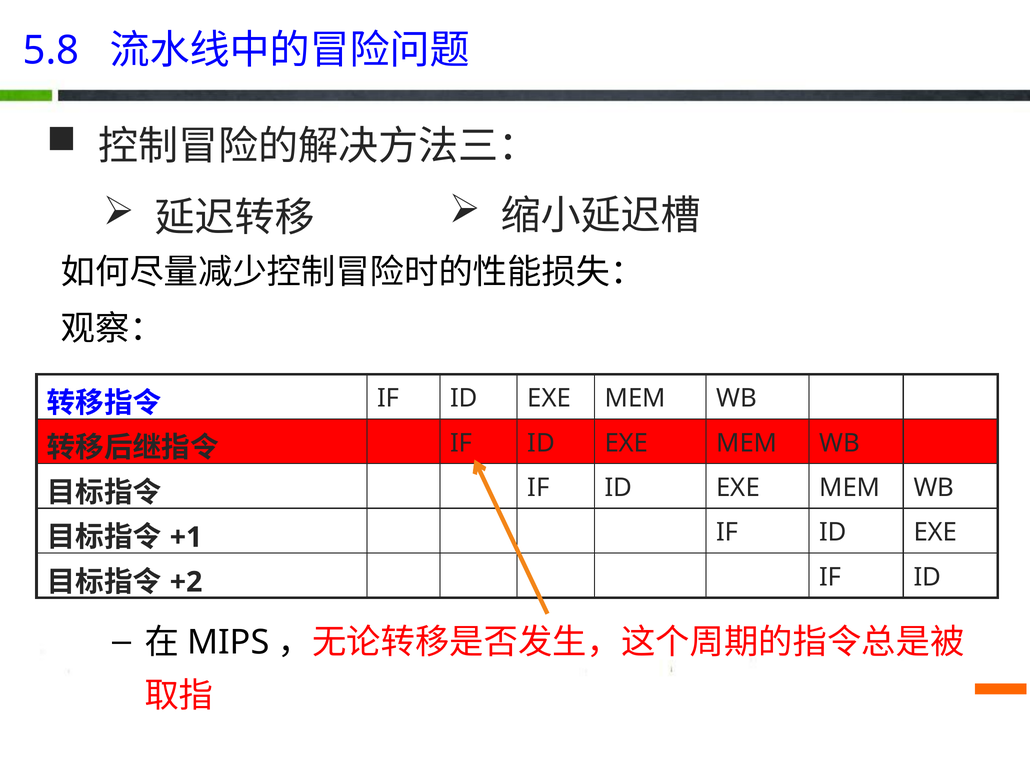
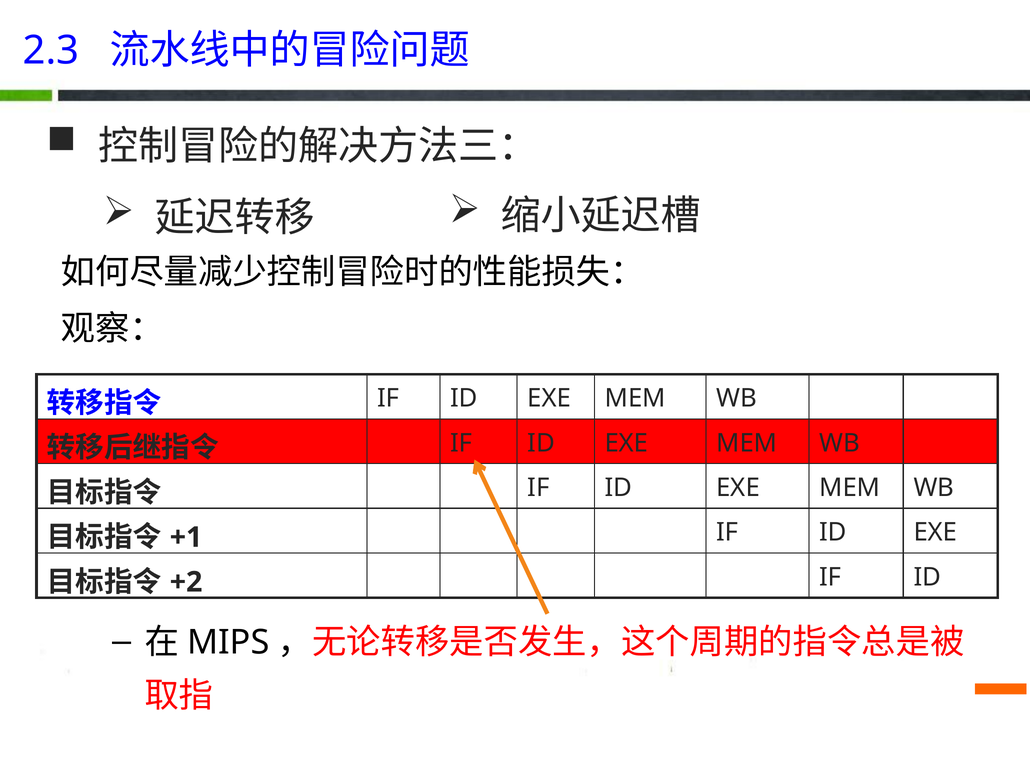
5.8: 5.8 -> 2.3
